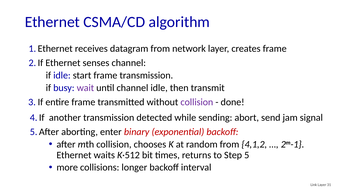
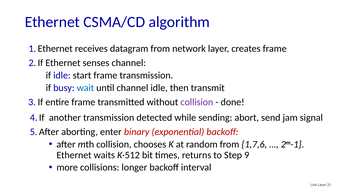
wait colour: purple -> blue
4,1,2: 4,1,2 -> 1,7,6
5: 5 -> 9
